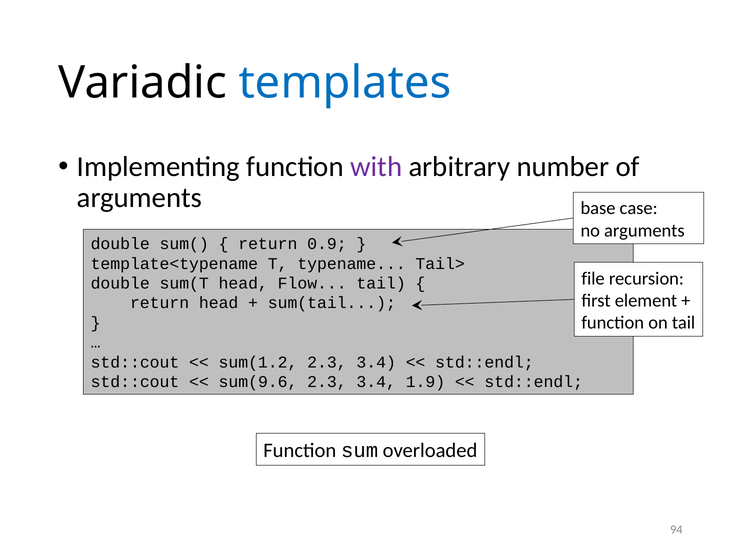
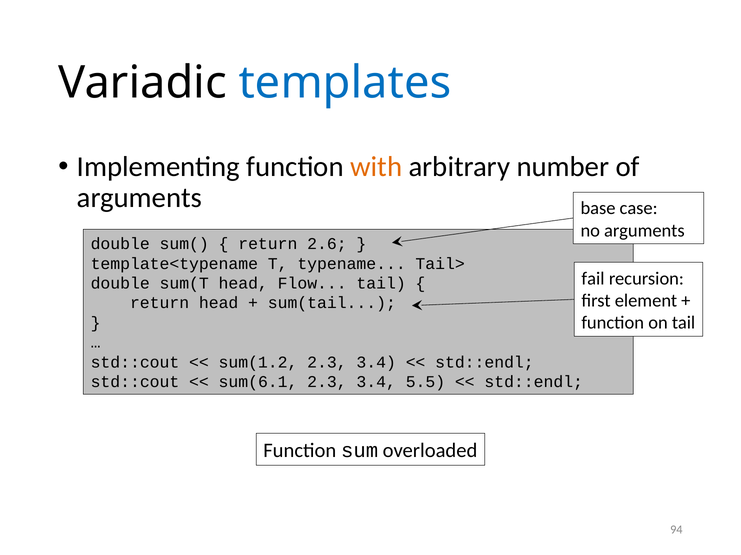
with colour: purple -> orange
0.9: 0.9 -> 2.6
file: file -> fail
sum(9.6: sum(9.6 -> sum(6.1
1.9: 1.9 -> 5.5
